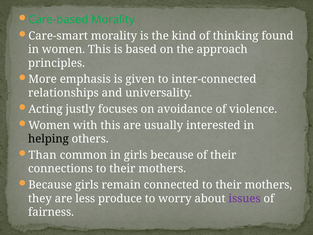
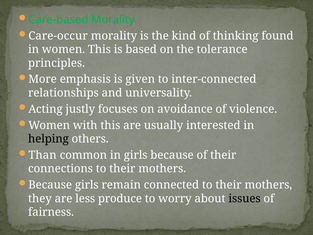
Care-smart: Care-smart -> Care-occur
approach: approach -> tolerance
issues colour: purple -> black
